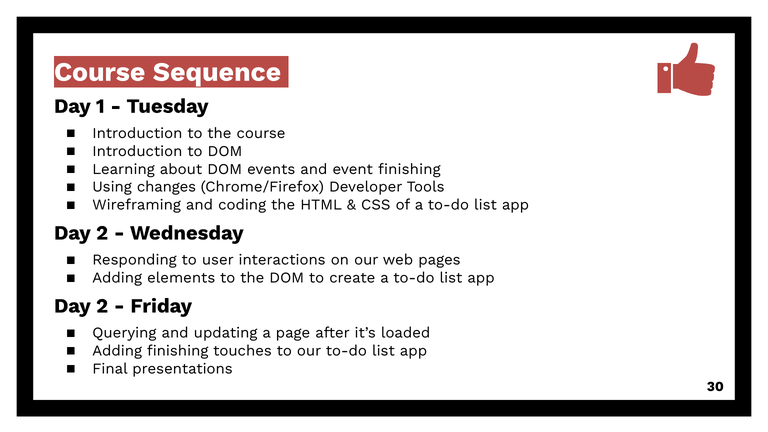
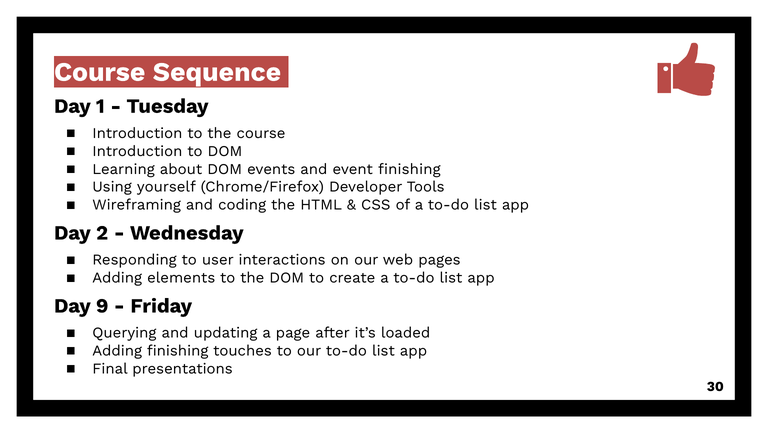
changes: changes -> yourself
2 at (102, 306): 2 -> 9
